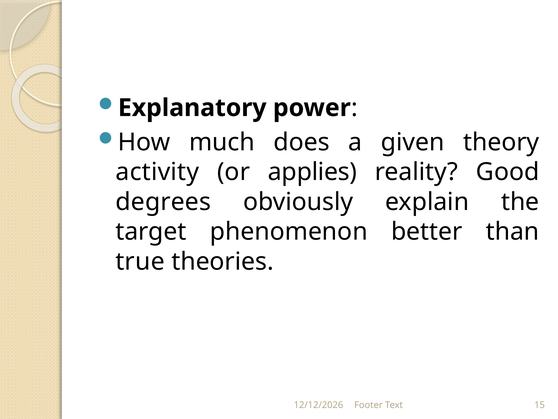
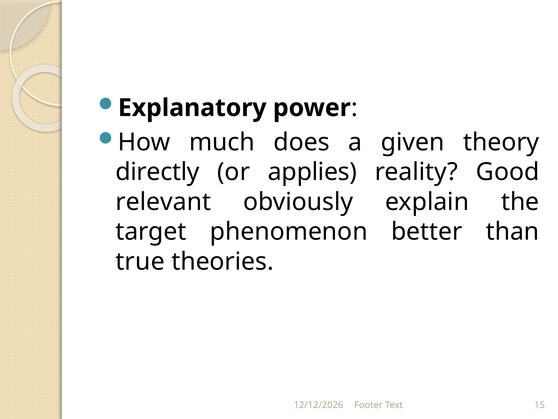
activity: activity -> directly
degrees: degrees -> relevant
